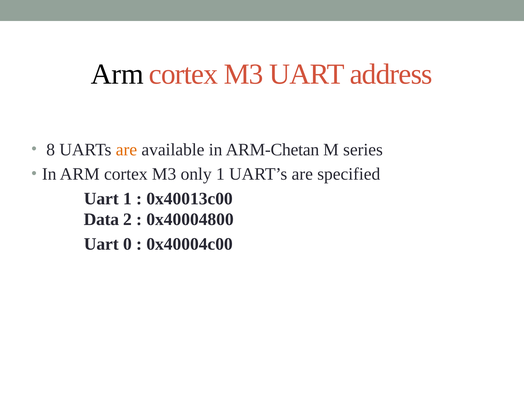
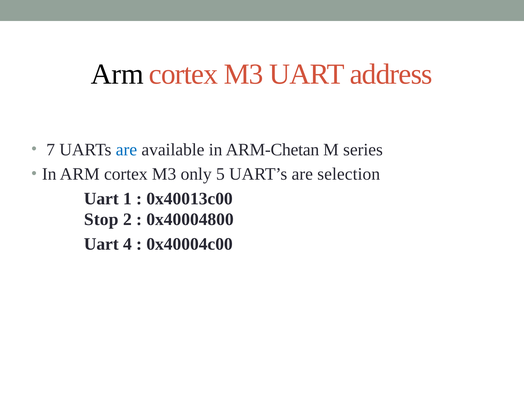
8: 8 -> 7
are at (126, 150) colour: orange -> blue
only 1: 1 -> 5
specified: specified -> selection
Data: Data -> Stop
0: 0 -> 4
